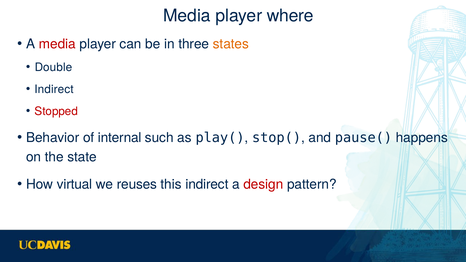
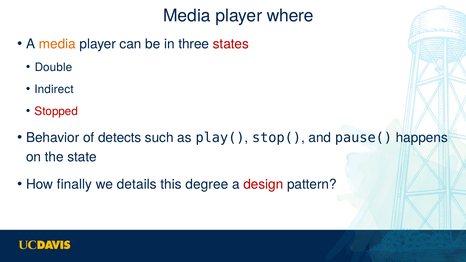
media at (57, 44) colour: red -> orange
states colour: orange -> red
internal: internal -> detects
virtual: virtual -> finally
reuses: reuses -> details
this indirect: indirect -> degree
